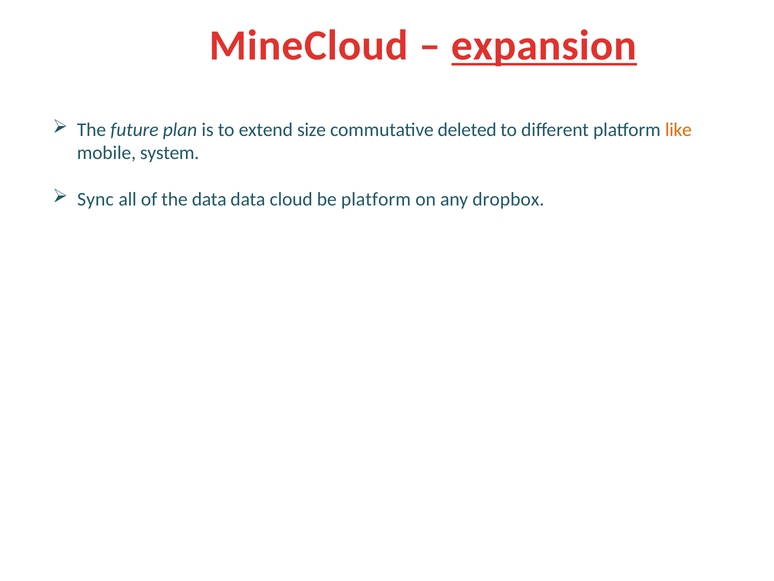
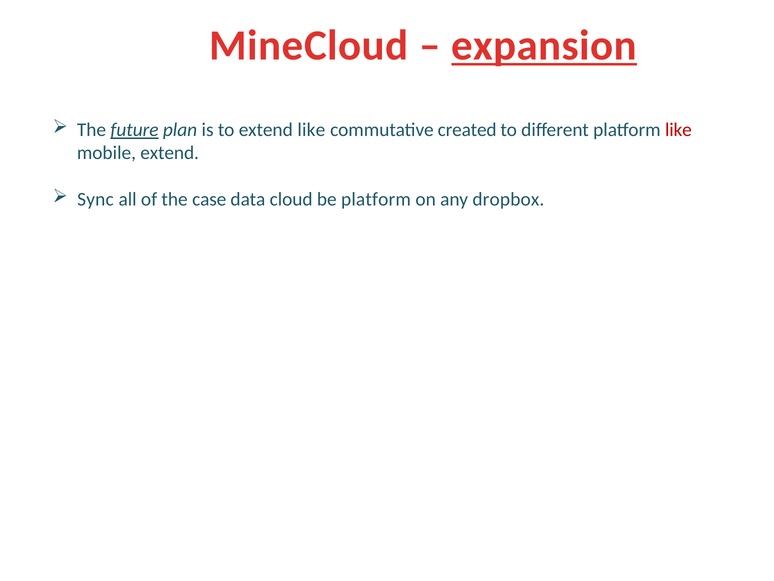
future underline: none -> present
extend size: size -> like
deleted: deleted -> created
like at (678, 130) colour: orange -> red
mobile system: system -> extend
the data: data -> case
